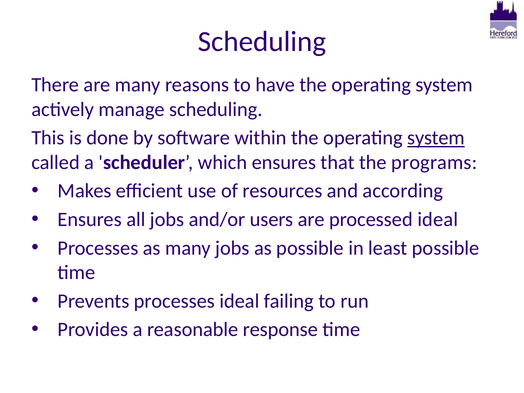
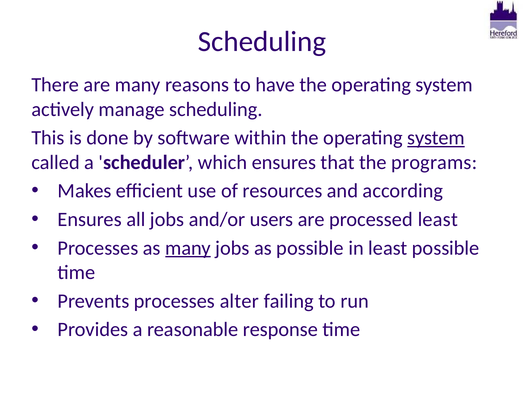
processed ideal: ideal -> least
many at (188, 248) underline: none -> present
processes ideal: ideal -> alter
